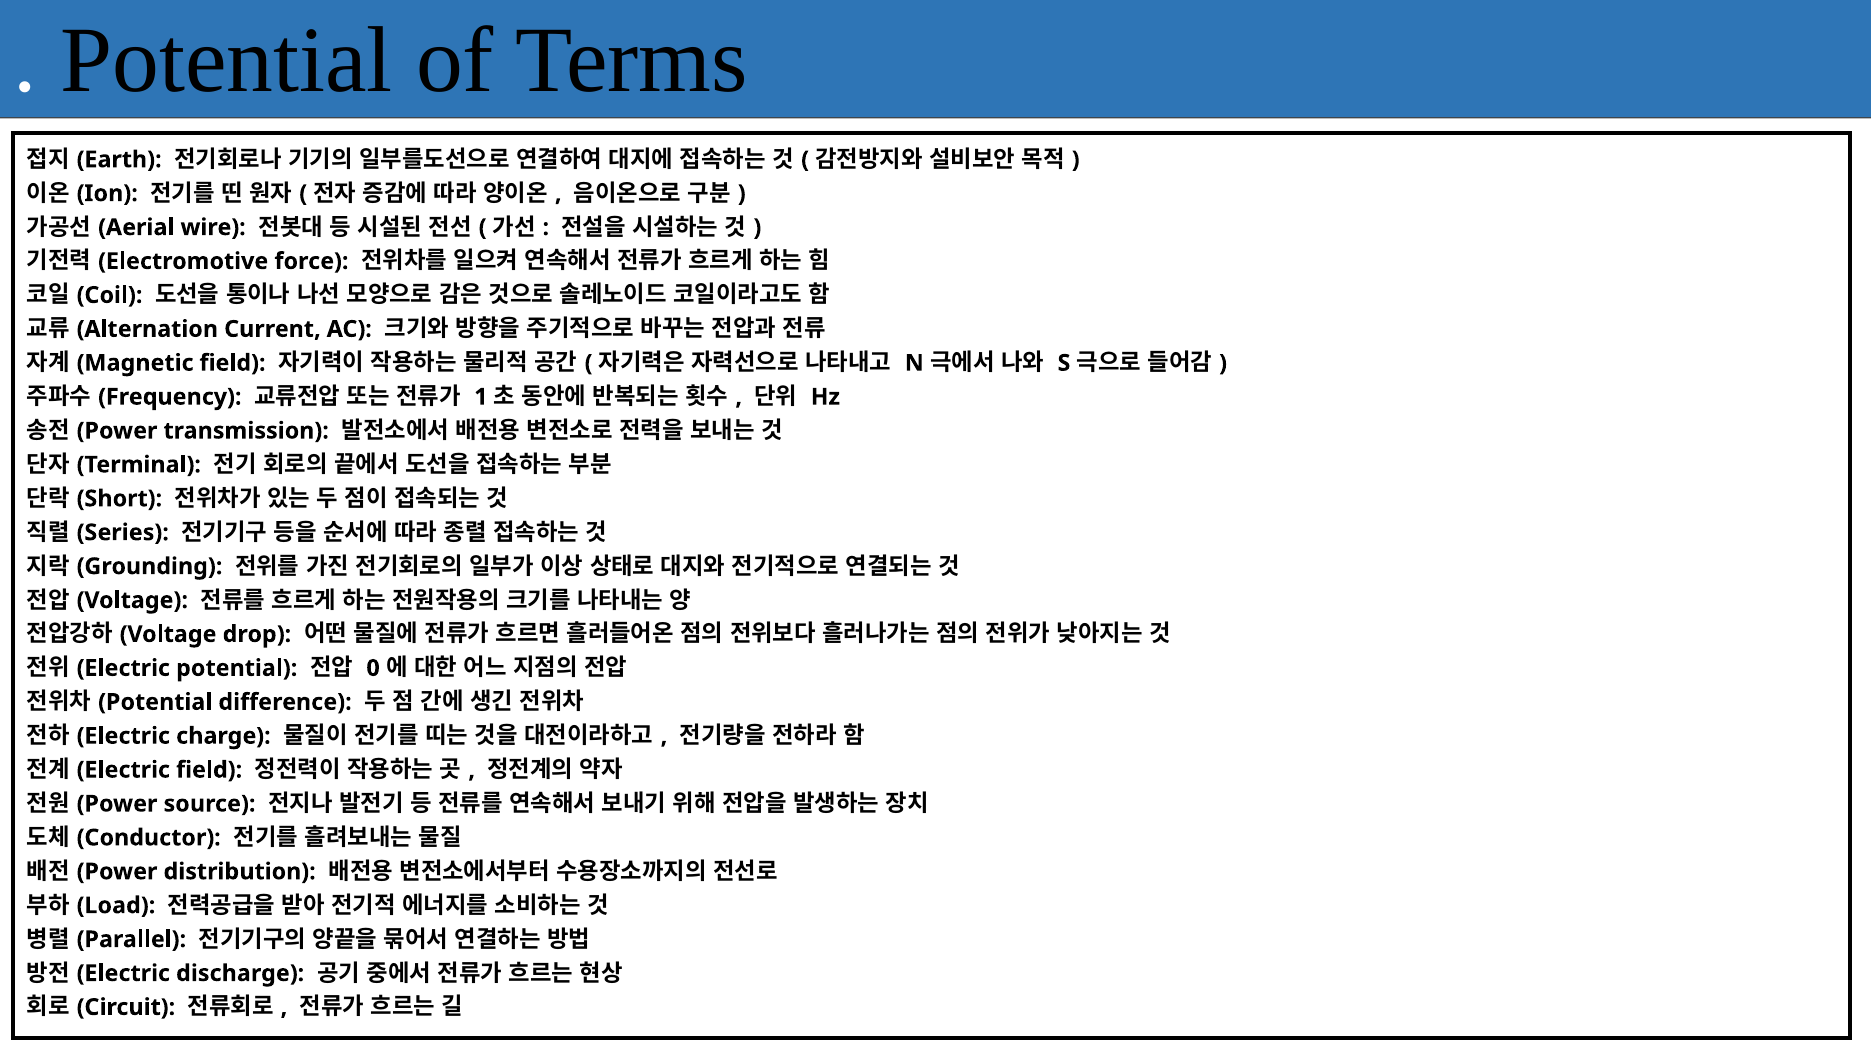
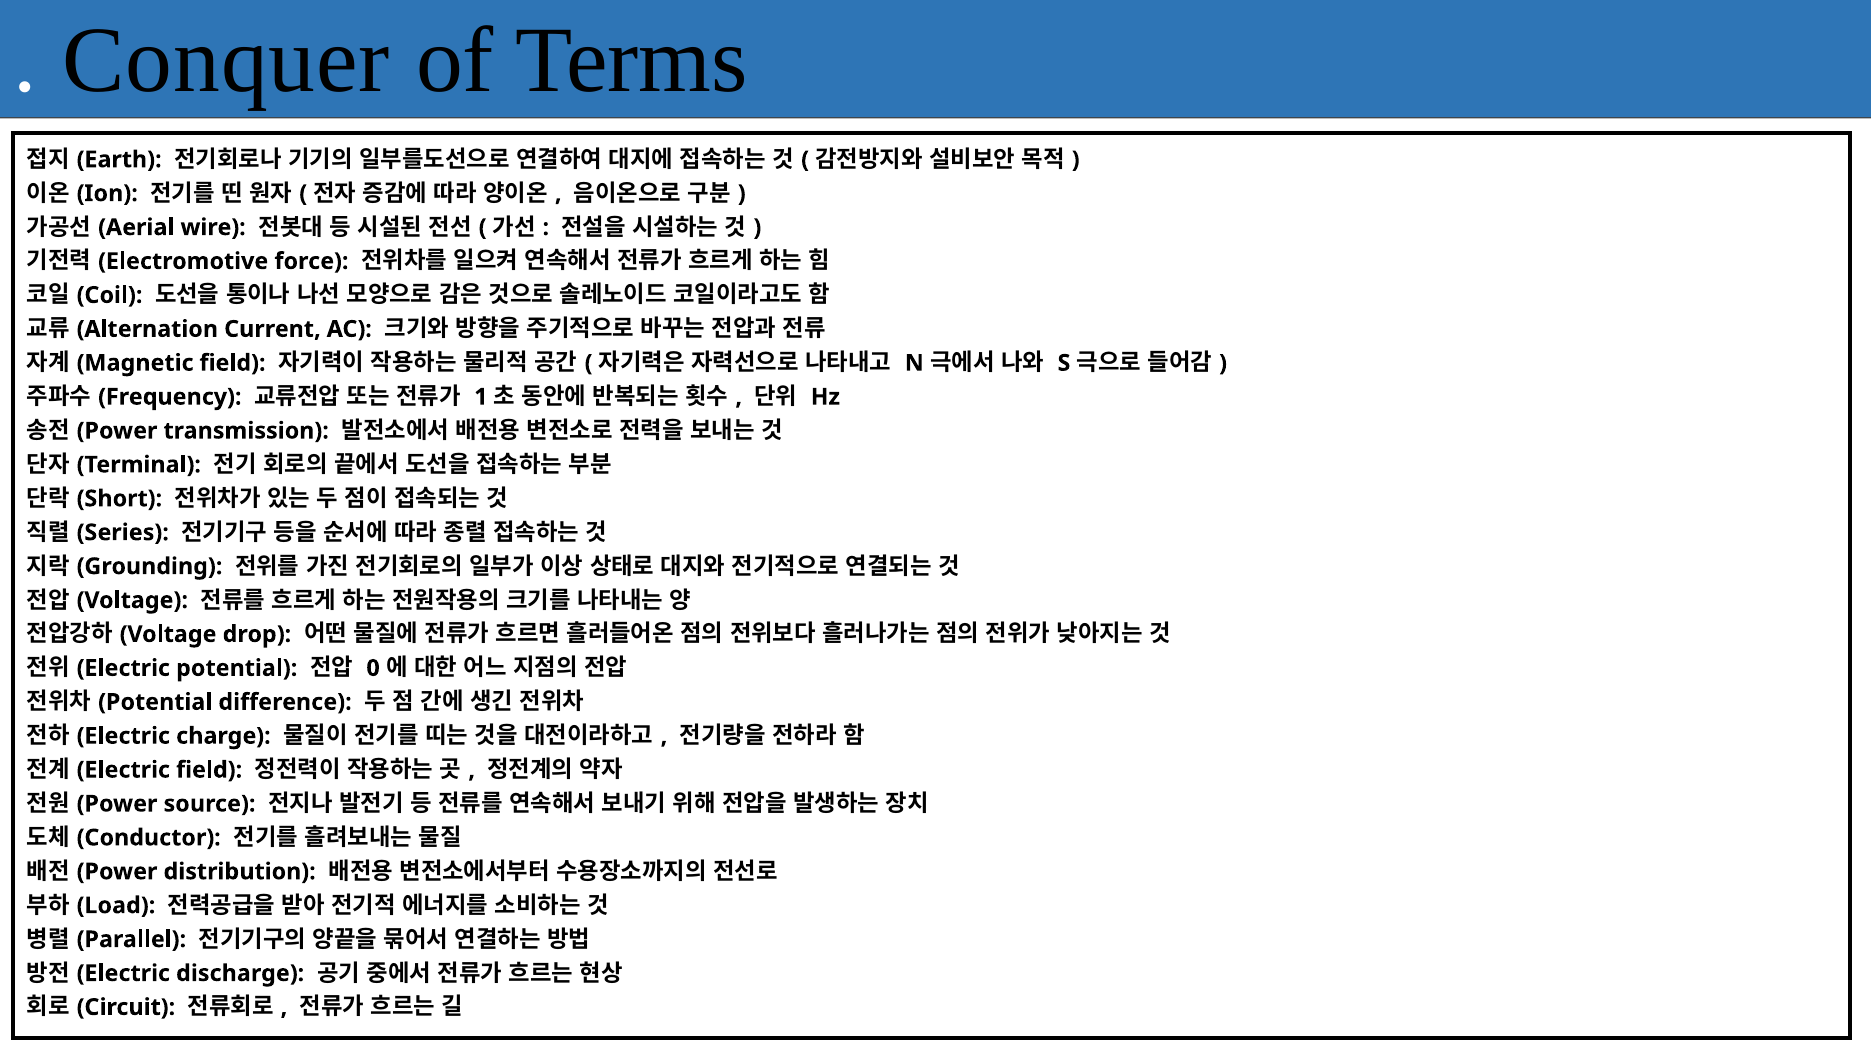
Potential at (227, 61): Potential -> Conquer
